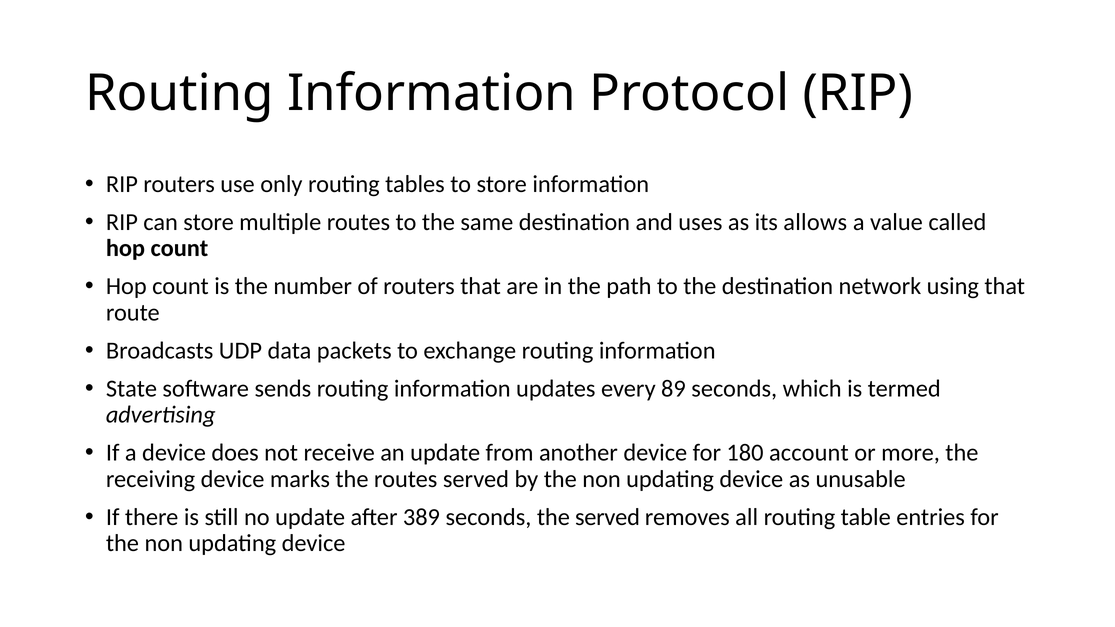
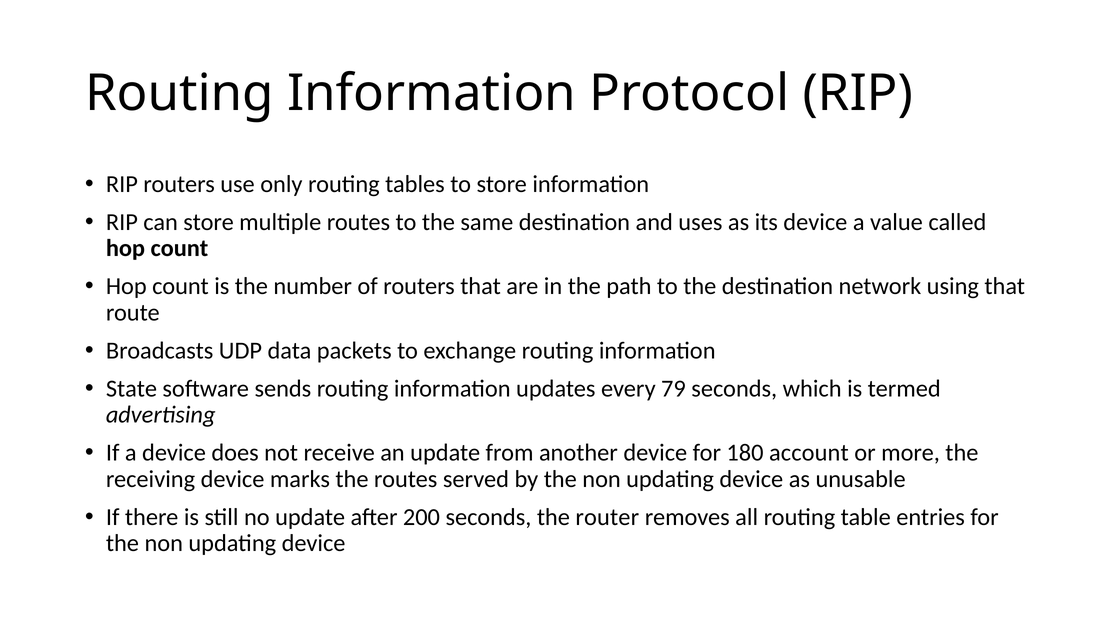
its allows: allows -> device
89: 89 -> 79
389: 389 -> 200
the served: served -> router
